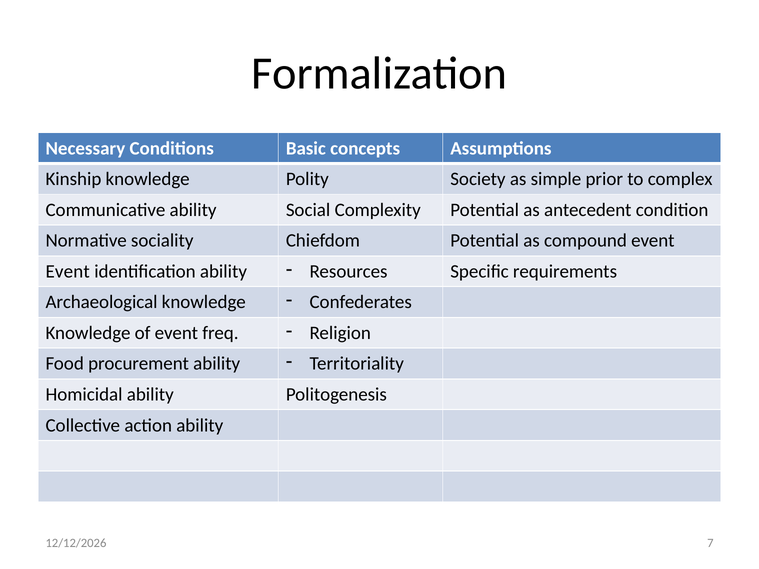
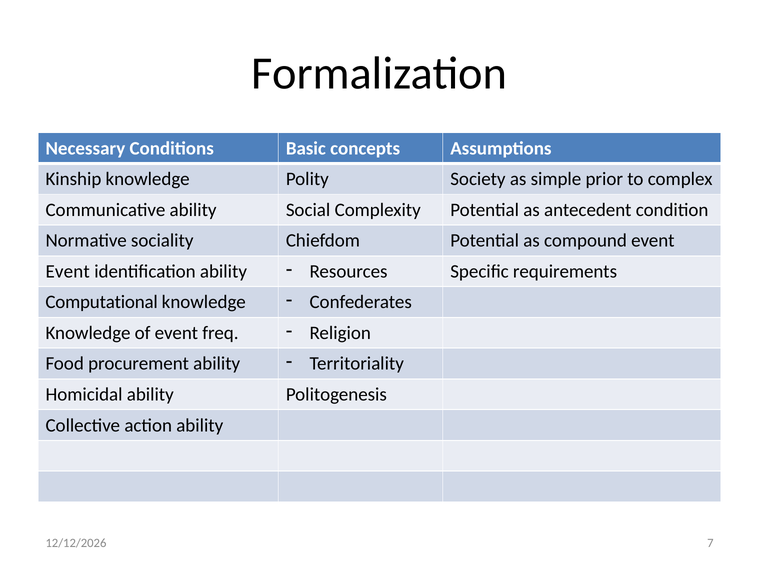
Archaeological: Archaeological -> Computational
